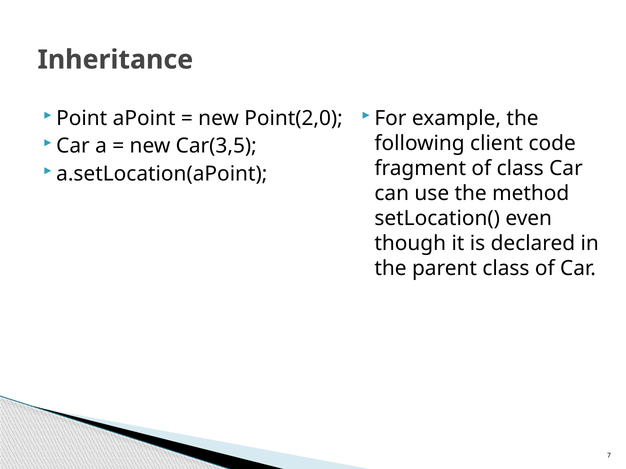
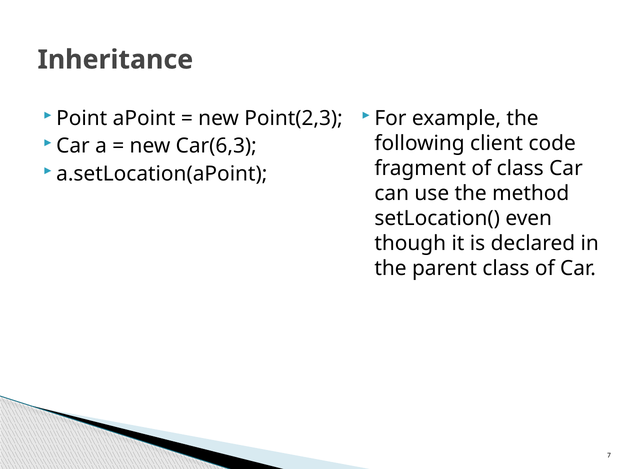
Point(2,0: Point(2,0 -> Point(2,3
Car(3,5: Car(3,5 -> Car(6,3
